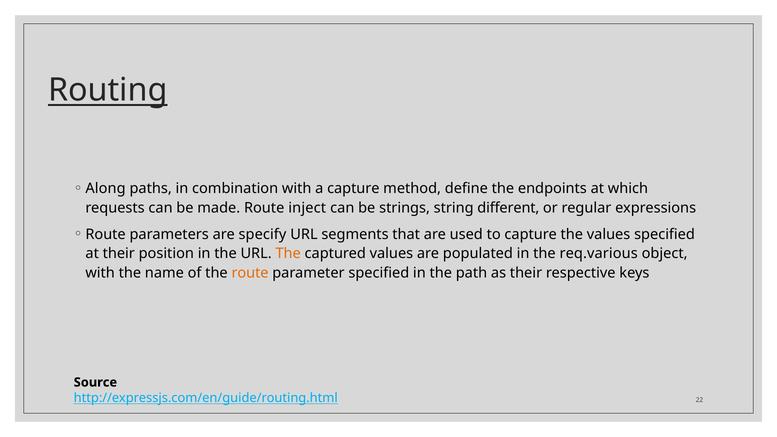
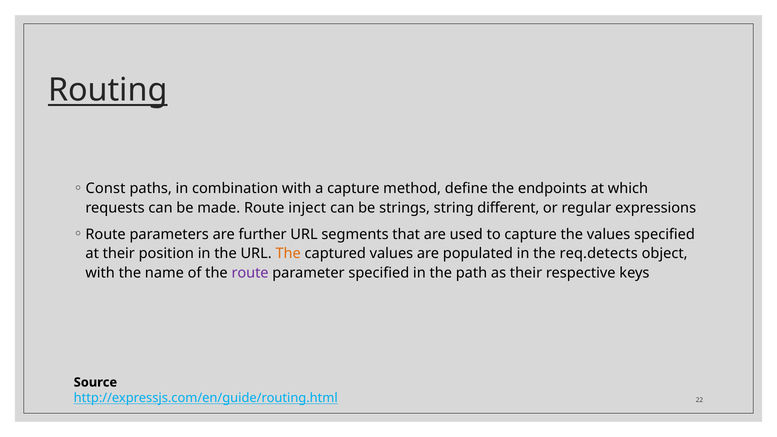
Along: Along -> Const
specify: specify -> further
req.various: req.various -> req.detects
route at (250, 273) colour: orange -> purple
